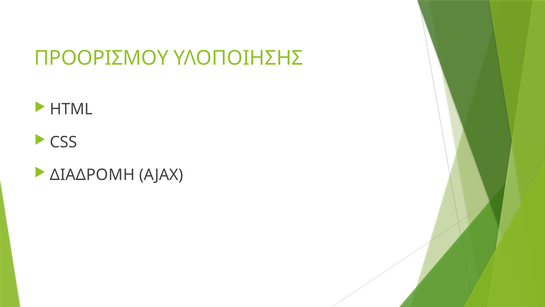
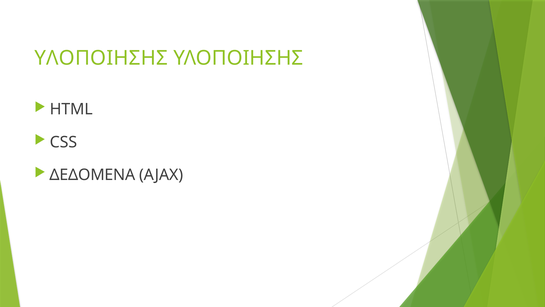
ΠΡΟΟΡΙΣΜΟΥ at (101, 58): ΠΡΟΟΡΙΣΜΟΥ -> ΥΛΟΠΟΙΗΣΗΣ
ΔΙΑΔΡΟΜΗ: ΔΙΑΔΡΟΜΗ -> ΔΕΔΟΜΕΝΑ
